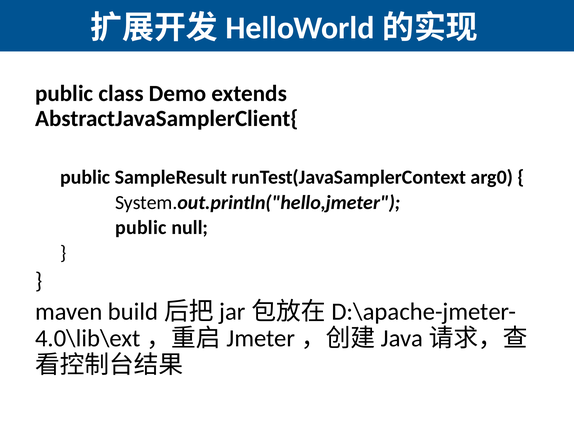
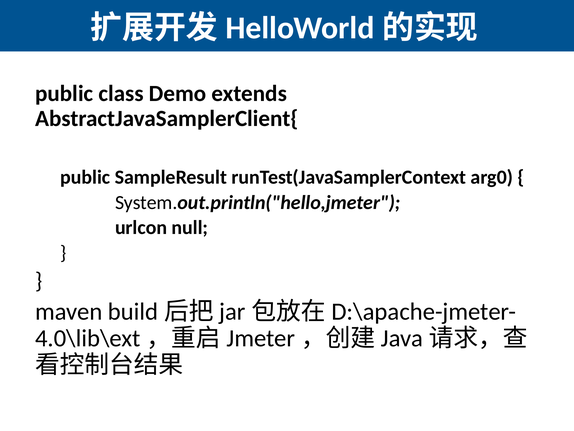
public at (141, 227): public -> urlcon
